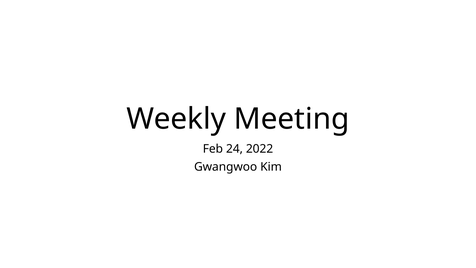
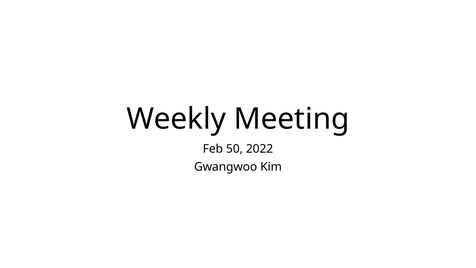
24: 24 -> 50
